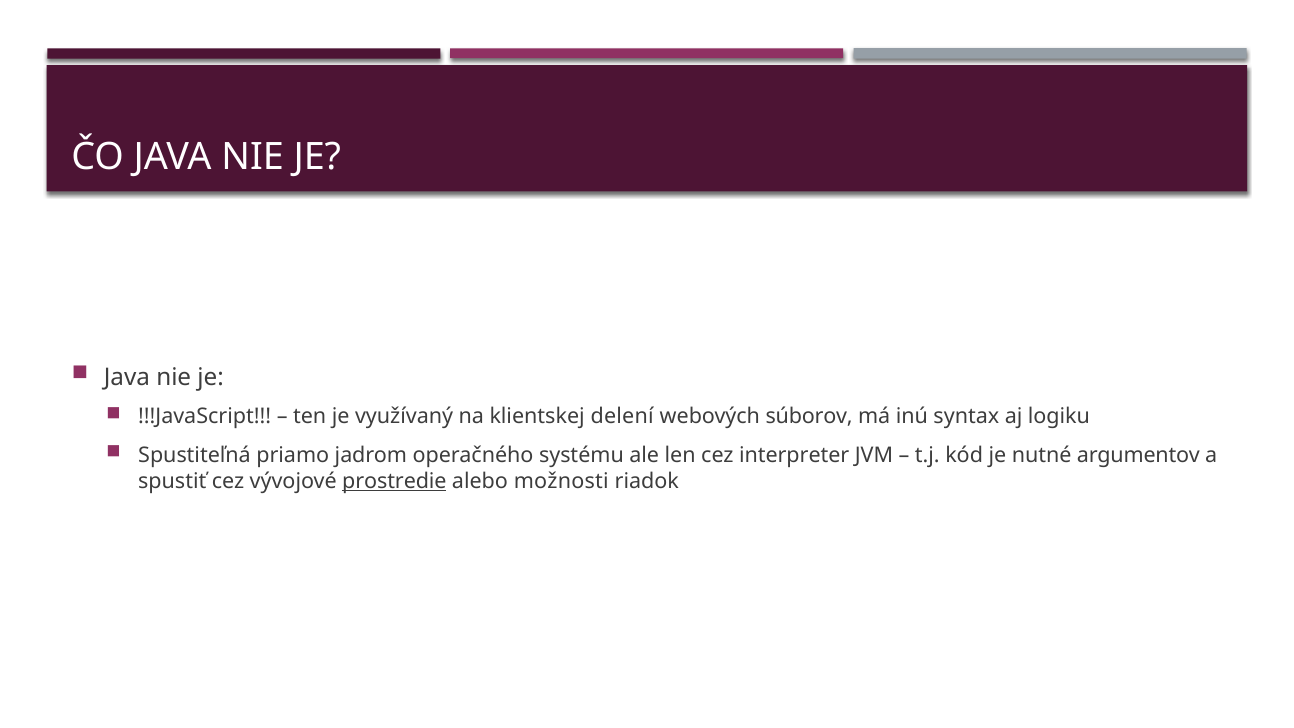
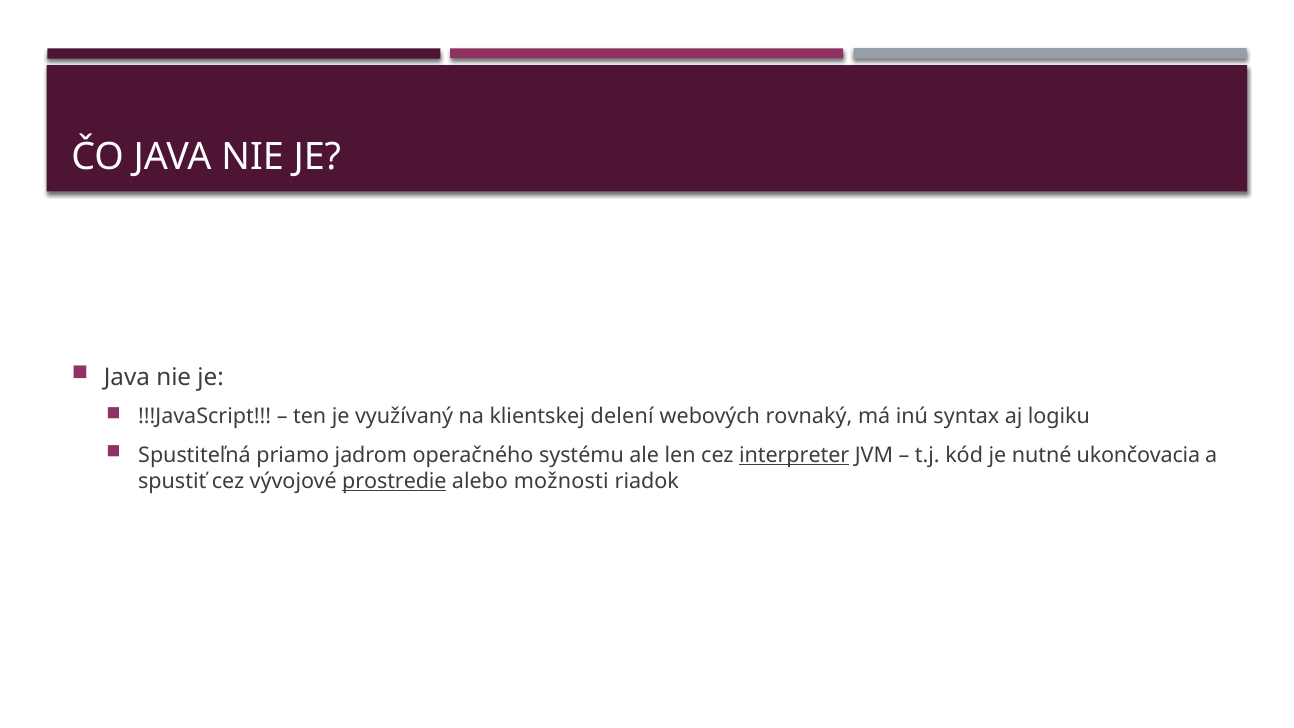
súborov: súborov -> rovnaký
interpreter underline: none -> present
argumentov: argumentov -> ukončovacia
